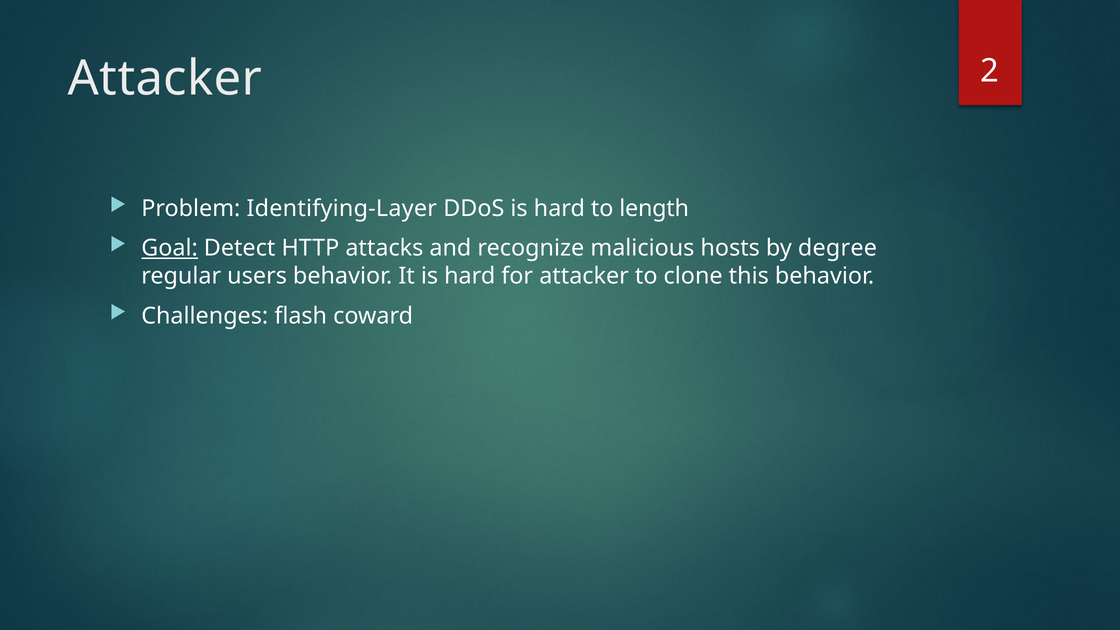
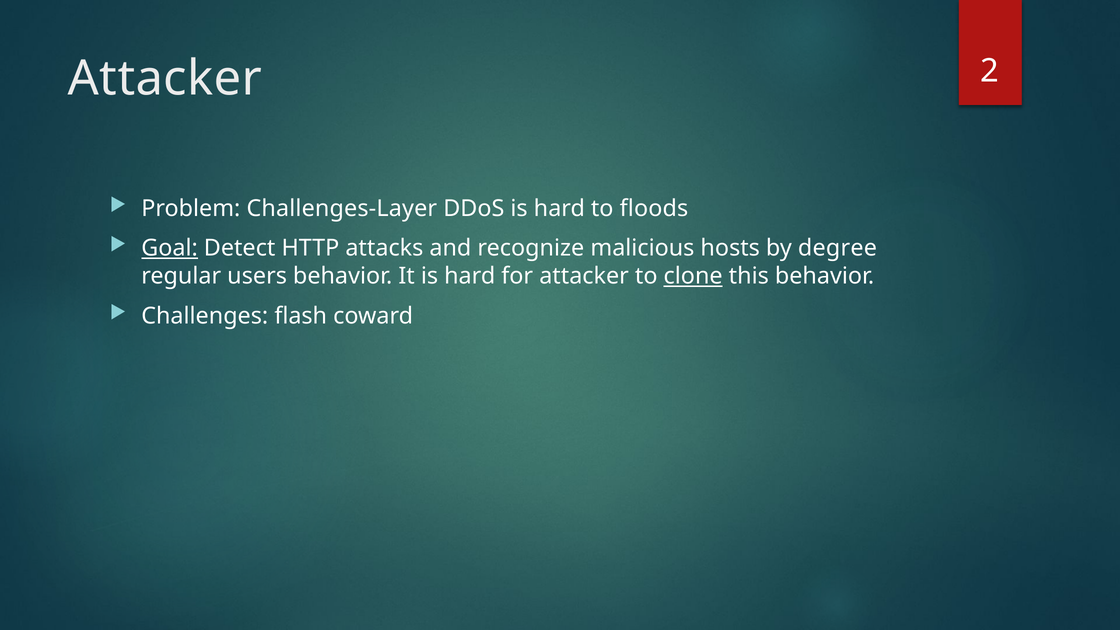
Identifying-Layer: Identifying-Layer -> Challenges-Layer
length: length -> floods
clone underline: none -> present
